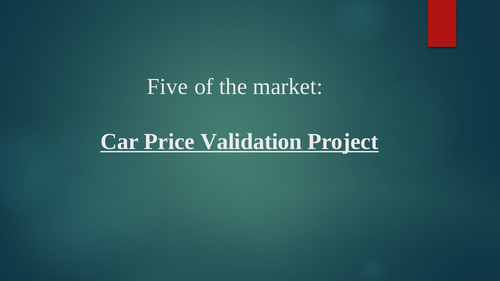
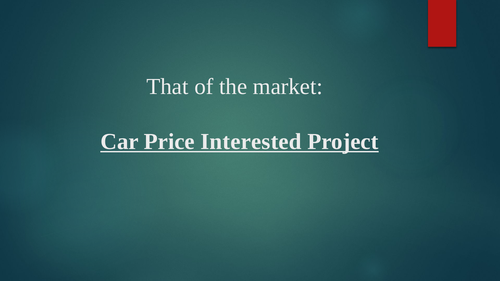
Five: Five -> That
Validation: Validation -> Interested
